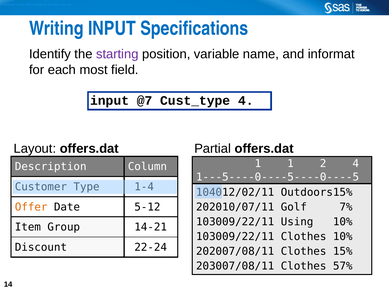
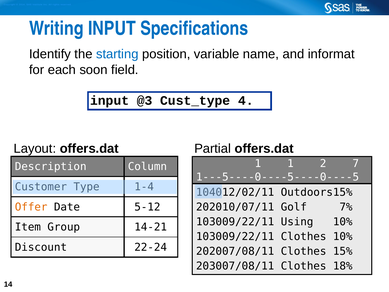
starting colour: purple -> blue
most: most -> soon
@7: @7 -> @3
2 4: 4 -> 7
57%: 57% -> 18%
